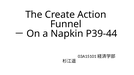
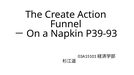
P39-44: P39-44 -> P39-93
